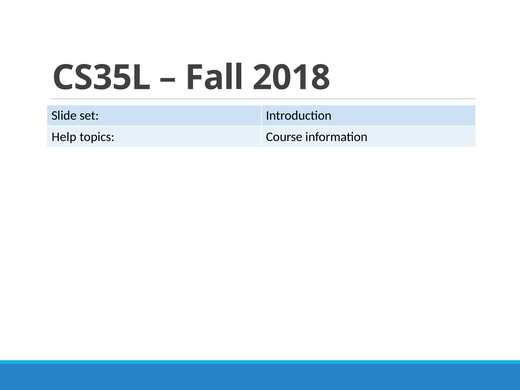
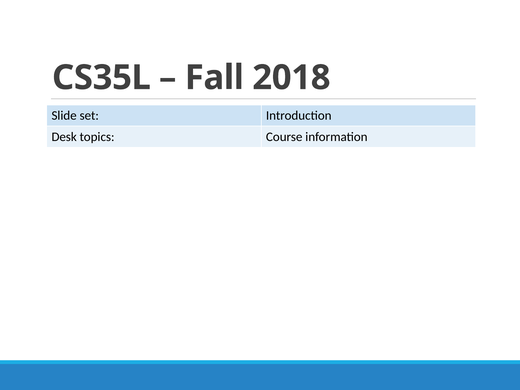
Help: Help -> Desk
